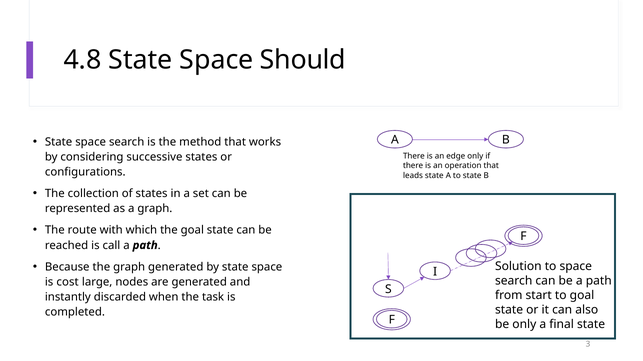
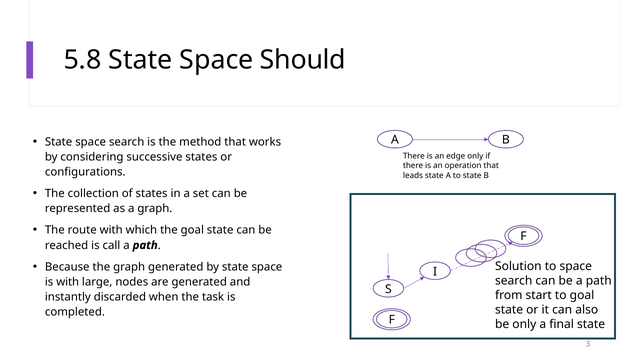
4.8: 4.8 -> 5.8
is cost: cost -> with
